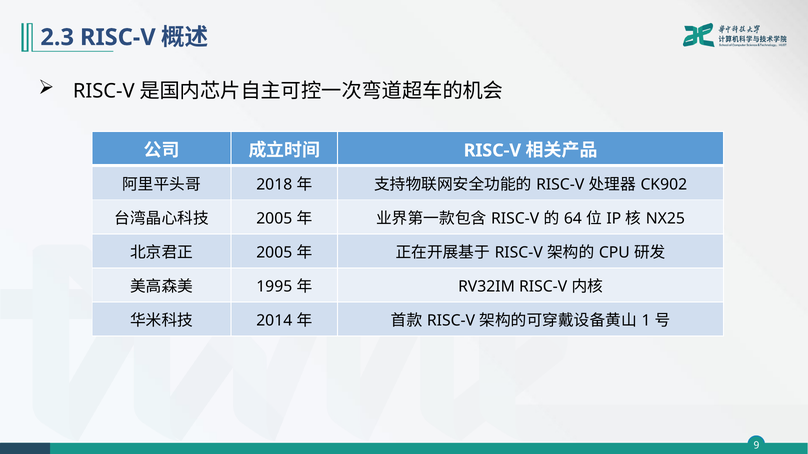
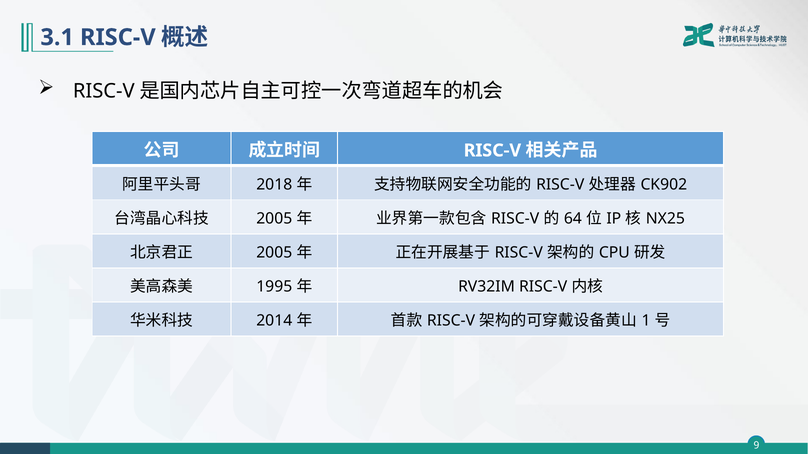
2.3: 2.3 -> 3.1
